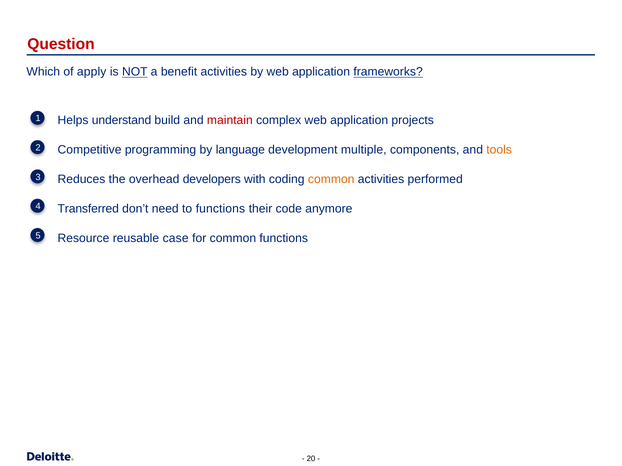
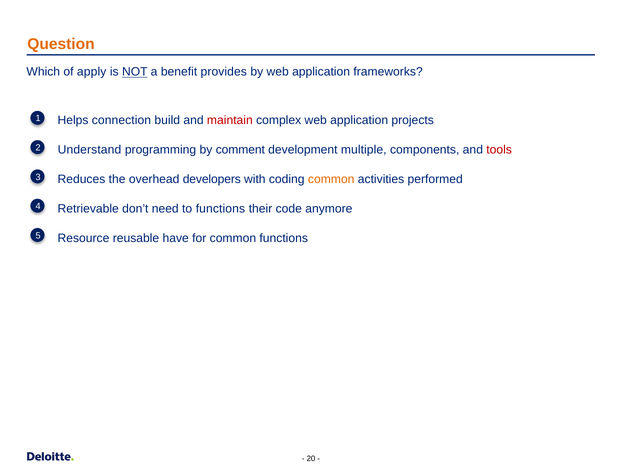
Question colour: red -> orange
benefit activities: activities -> provides
frameworks underline: present -> none
understand: understand -> connection
Competitive: Competitive -> Understand
language: language -> comment
tools colour: orange -> red
Transferred: Transferred -> Retrievable
case: case -> have
